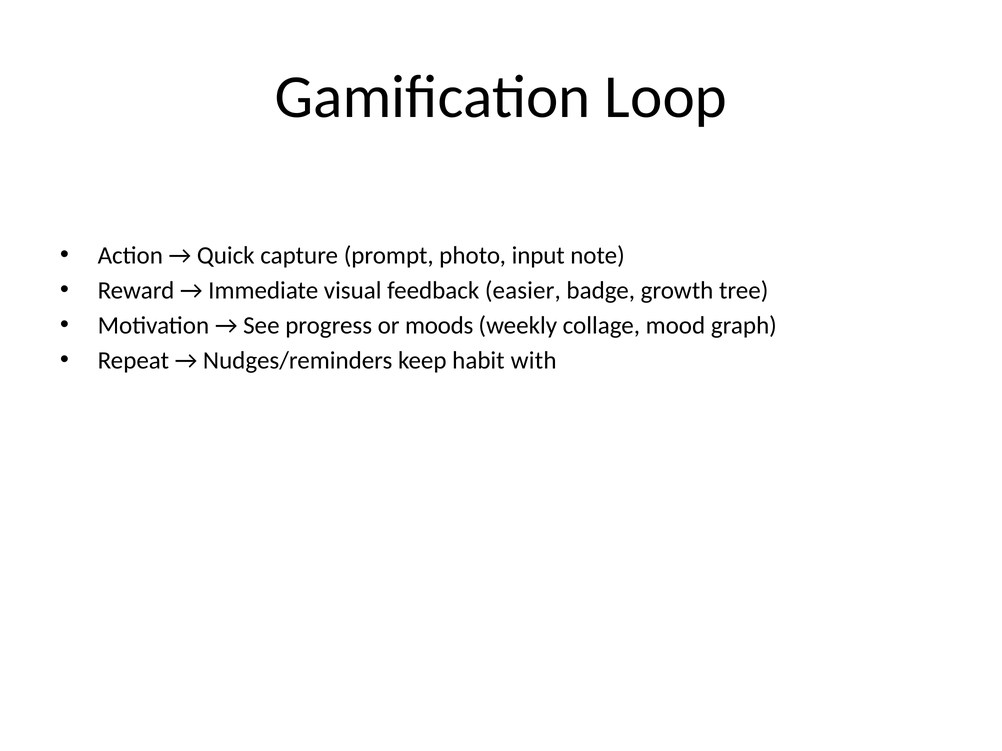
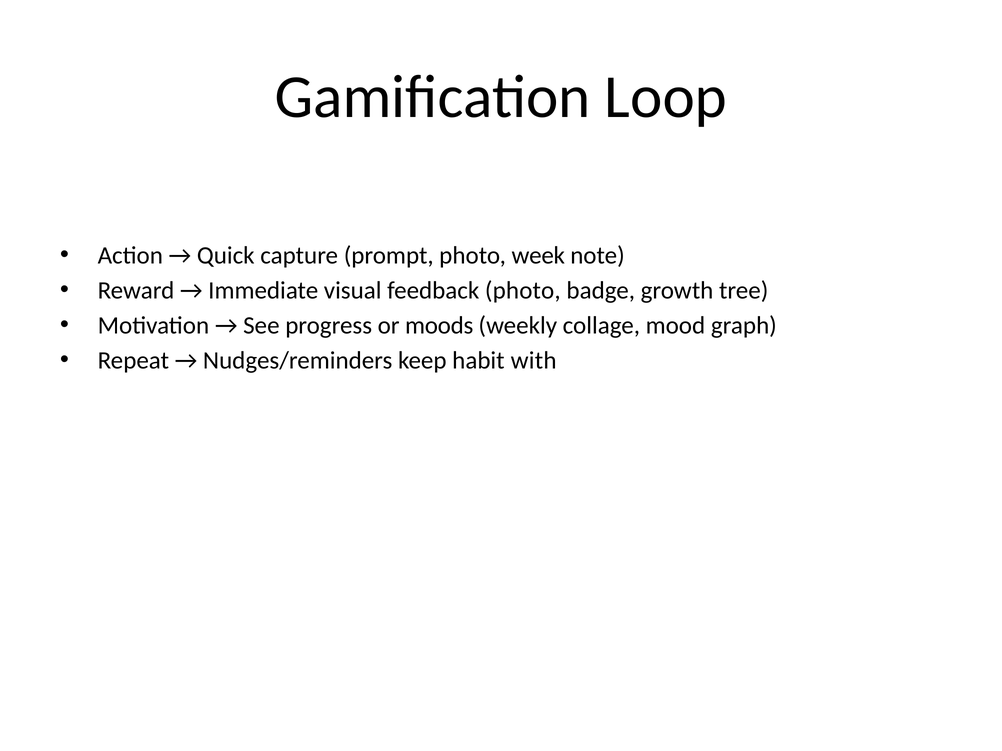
input: input -> week
feedback easier: easier -> photo
